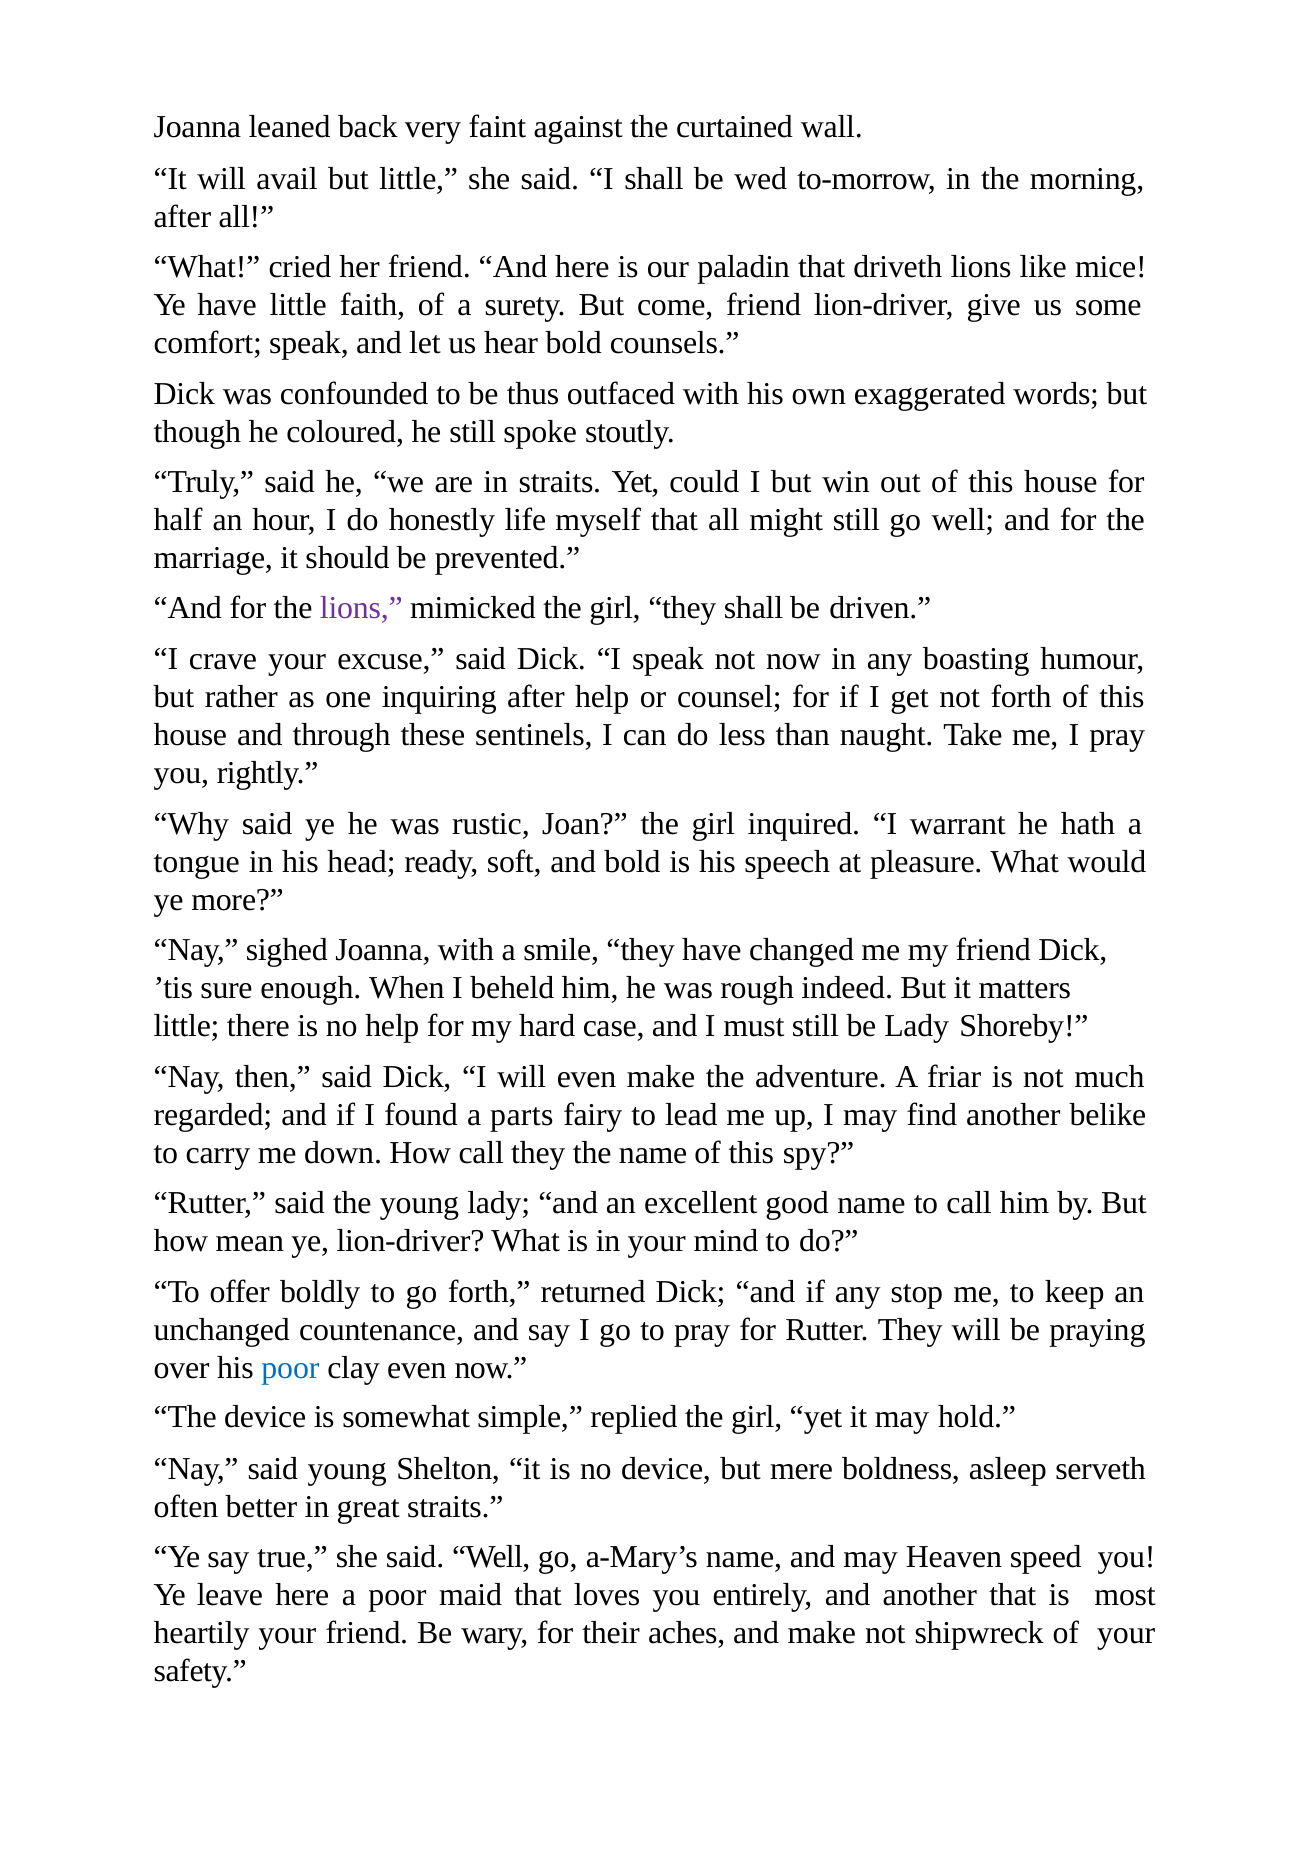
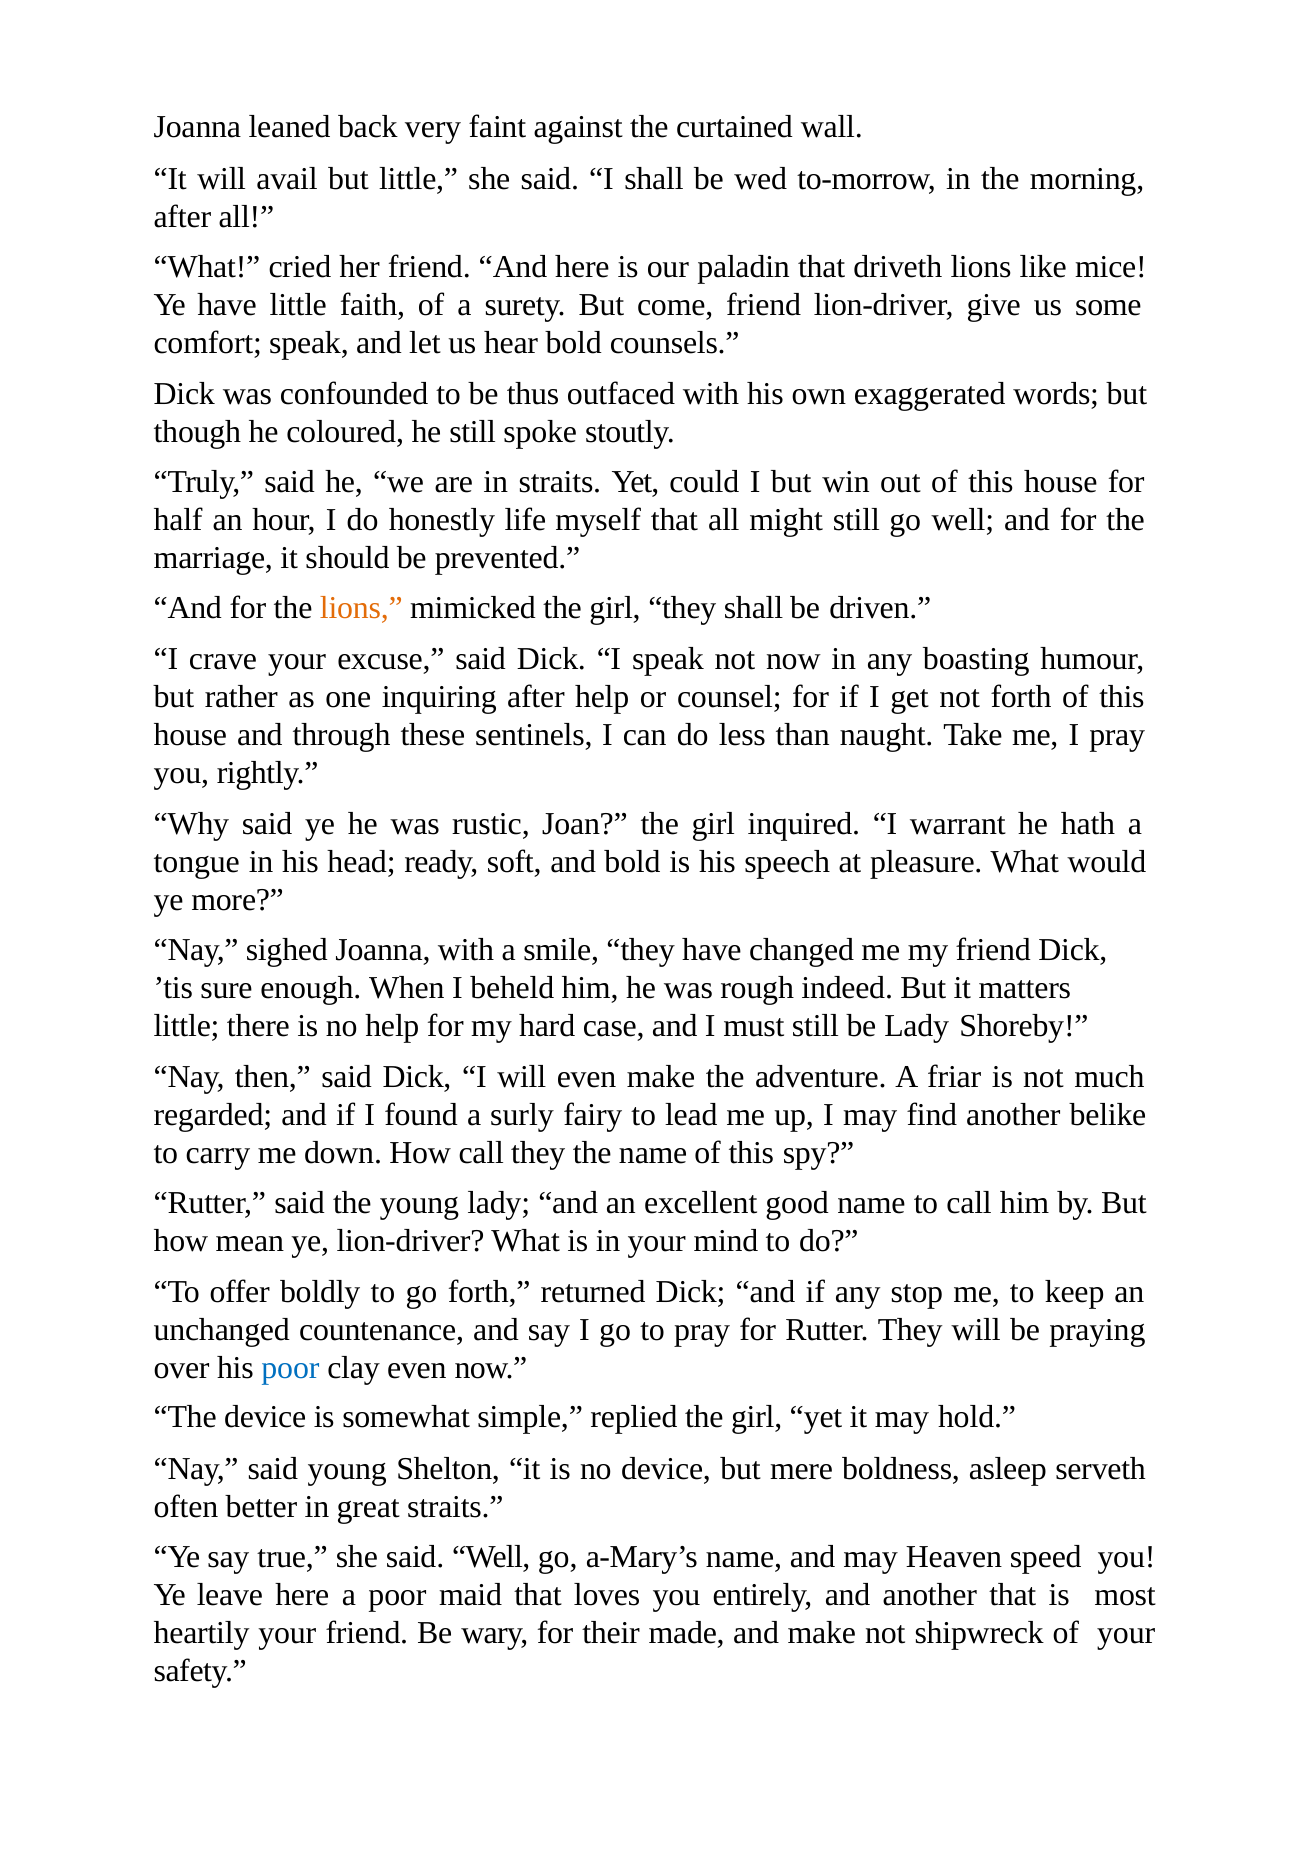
lions at (361, 608) colour: purple -> orange
parts: parts -> surly
aches: aches -> made
